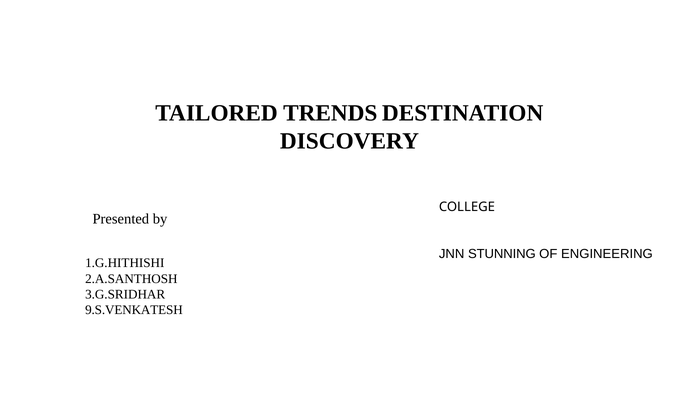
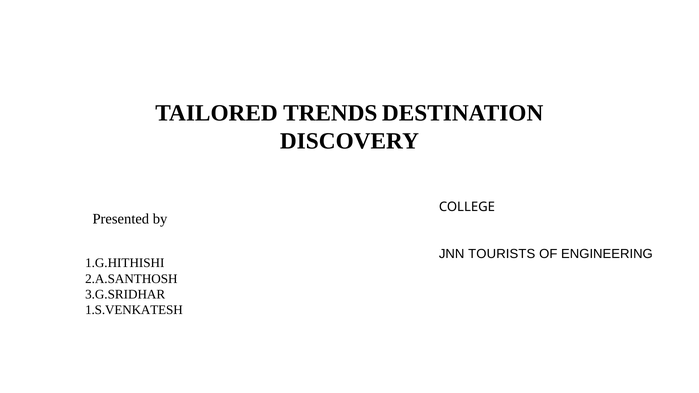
STUNNING: STUNNING -> TOURISTS
9.S.VENKATESH: 9.S.VENKATESH -> 1.S.VENKATESH
